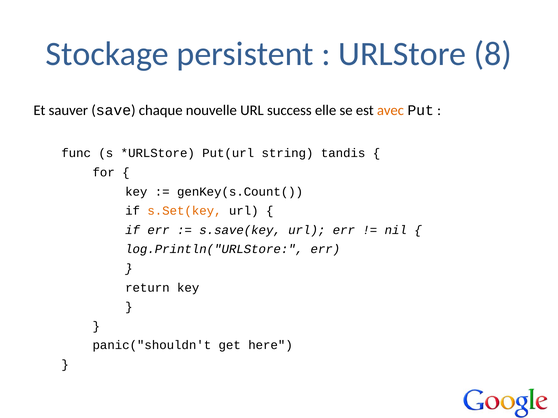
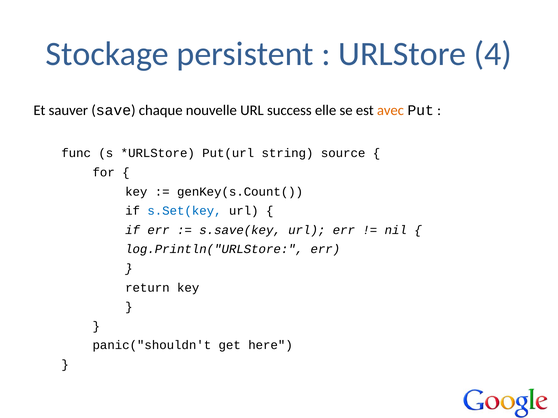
8: 8 -> 4
tandis: tandis -> source
s.Set(key colour: orange -> blue
